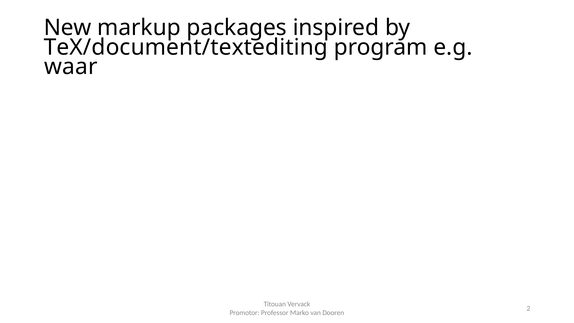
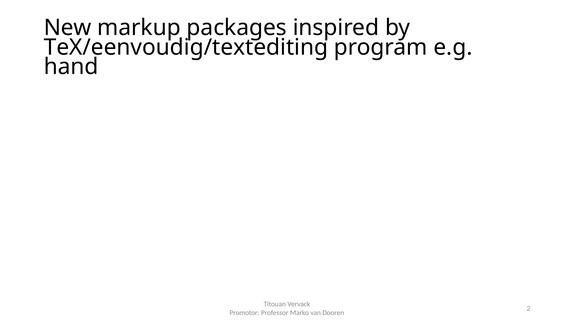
TeX/document/textediting: TeX/document/textediting -> TeX/eenvoudig/textediting
waar: waar -> hand
